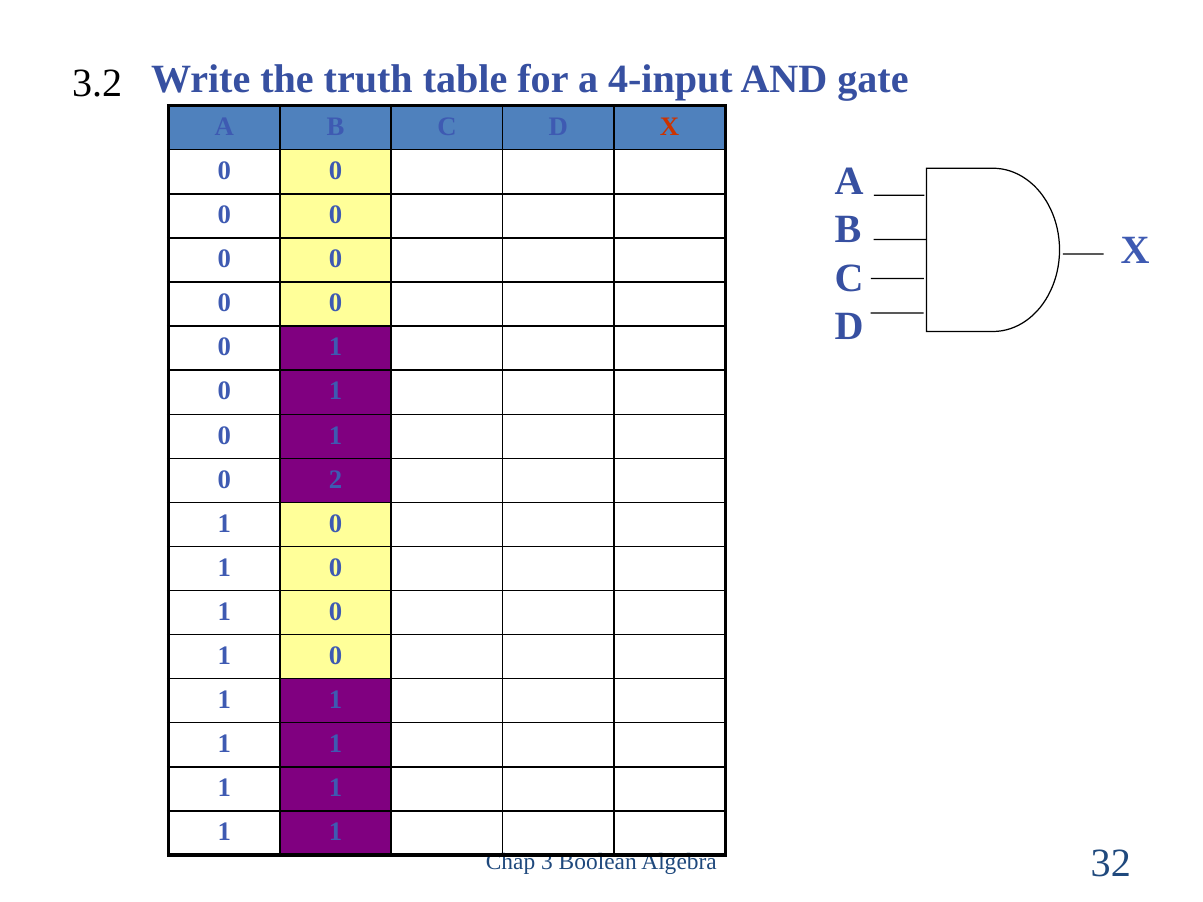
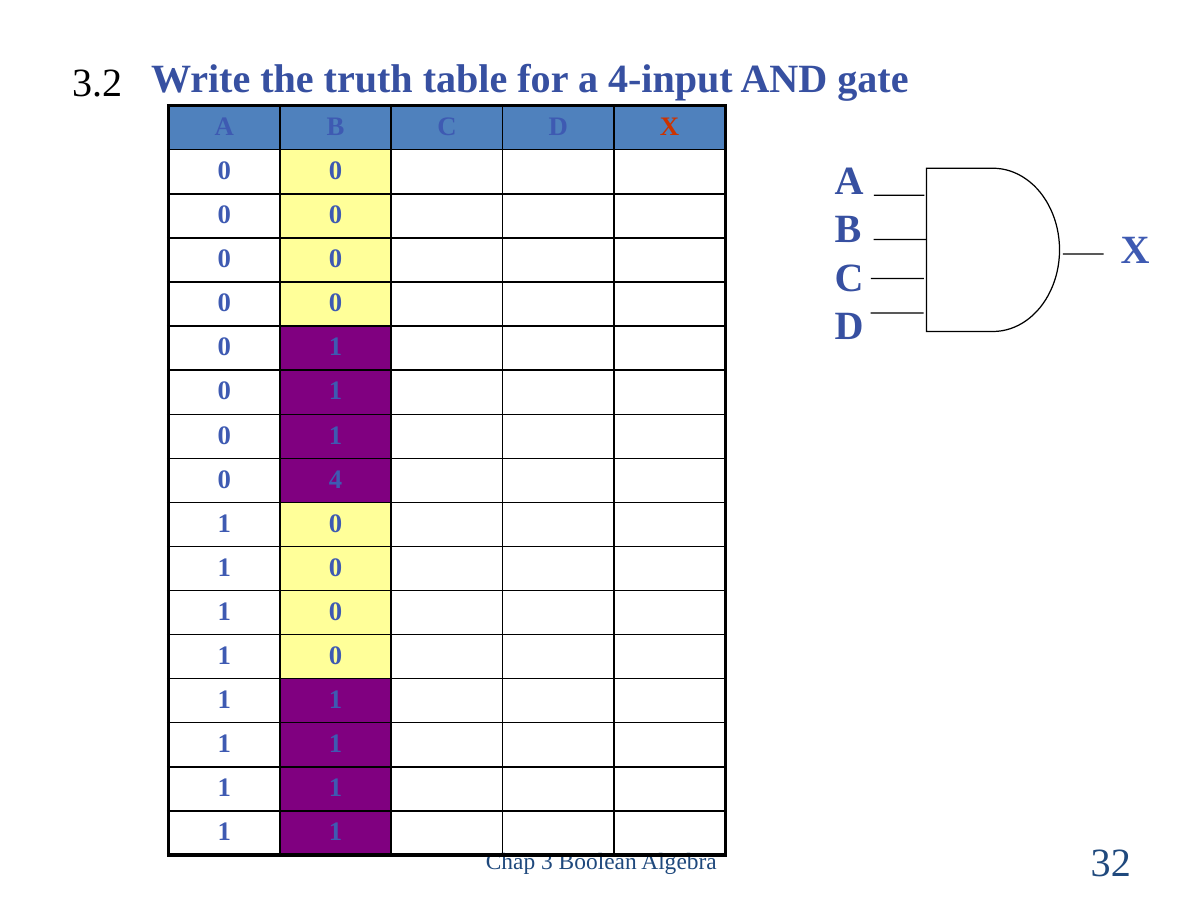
2: 2 -> 4
